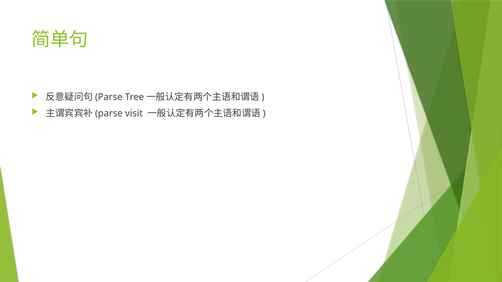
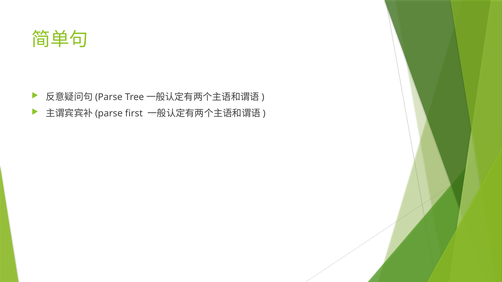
visit: visit -> first
